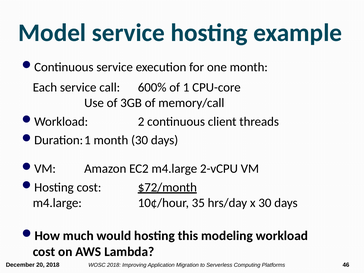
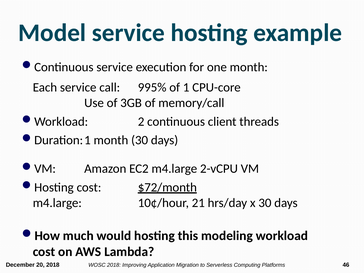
600%: 600% -> 995%
35: 35 -> 21
